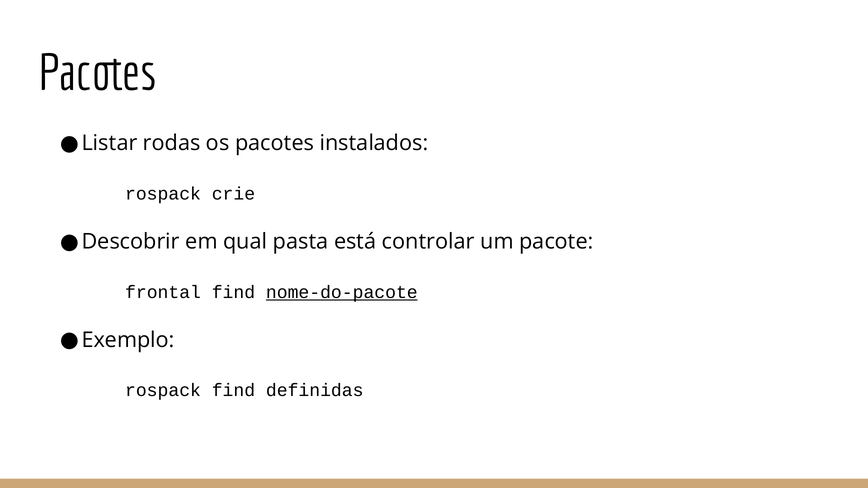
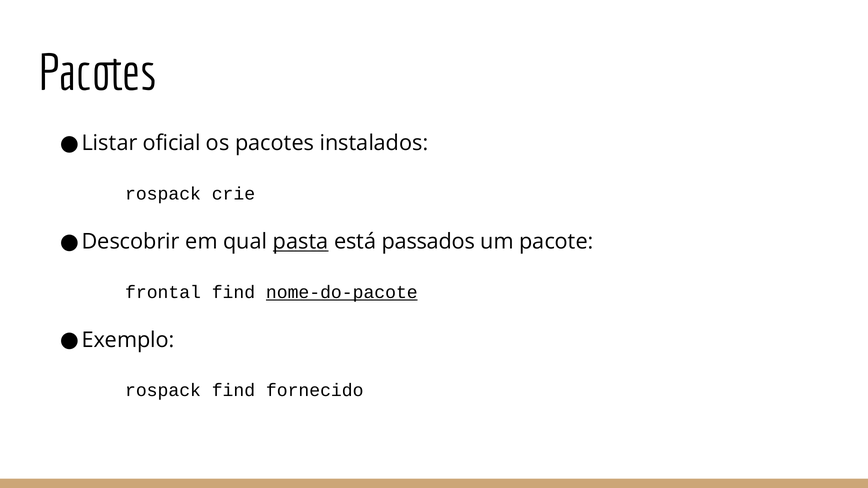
rodas: rodas -> oficial
pasta underline: none -> present
controlar: controlar -> passados
definidas: definidas -> fornecido
